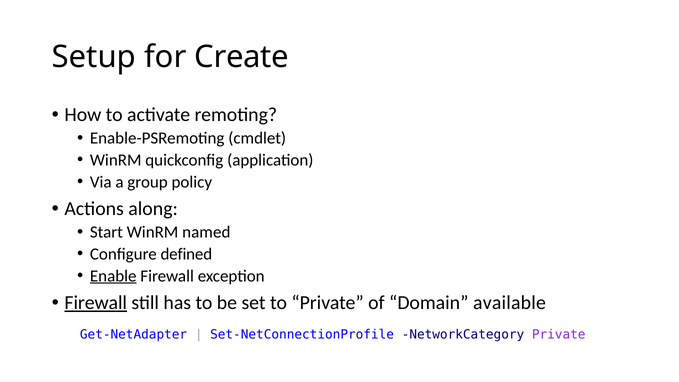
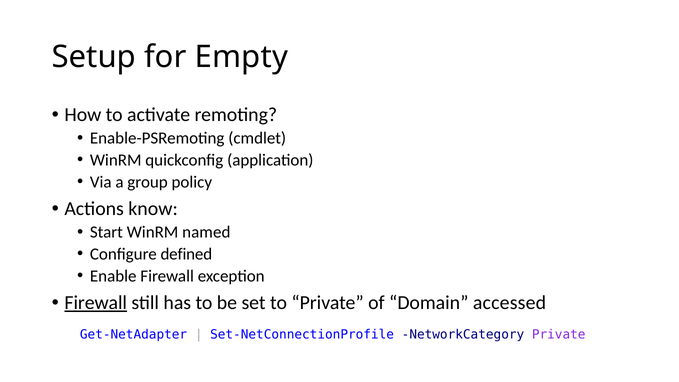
Create: Create -> Empty
along: along -> know
Enable underline: present -> none
available: available -> accessed
